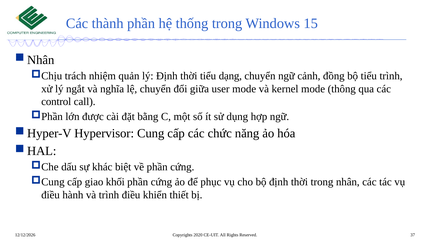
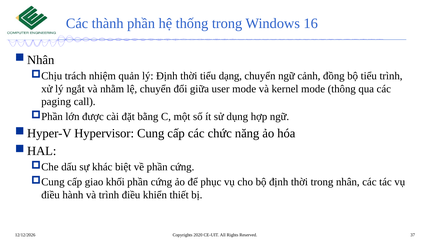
15: 15 -> 16
nghĩa: nghĩa -> nhằm
control: control -> paging
